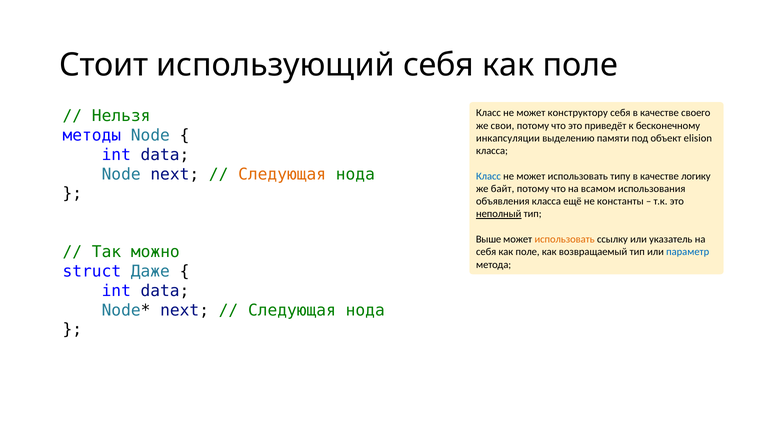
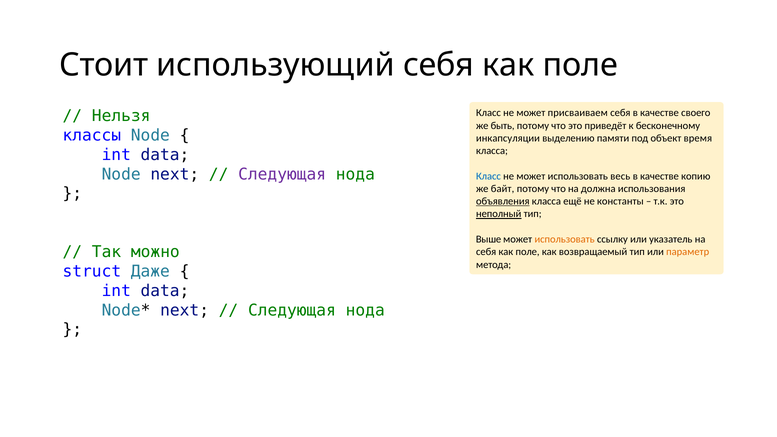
конструктору: конструктору -> присваиваем
свои: свои -> быть
методы: методы -> классы
elision: elision -> время
Следующая at (282, 174) colour: orange -> purple
типу: типу -> весь
логику: логику -> копию
всамом: всамом -> должна
объявления underline: none -> present
параметр colour: blue -> orange
